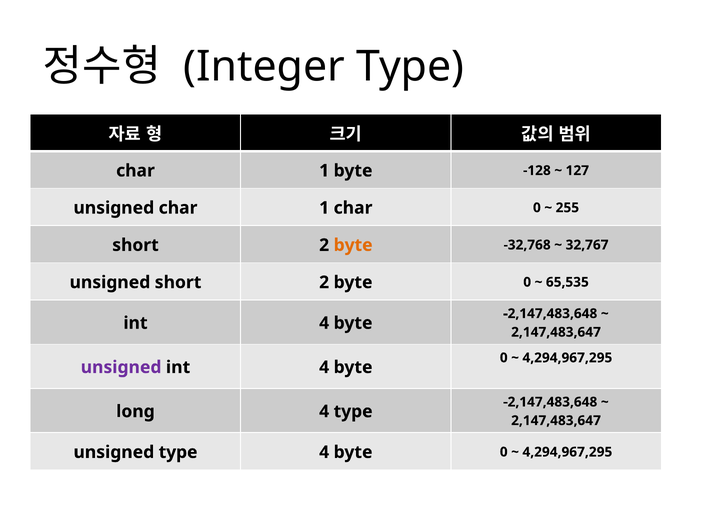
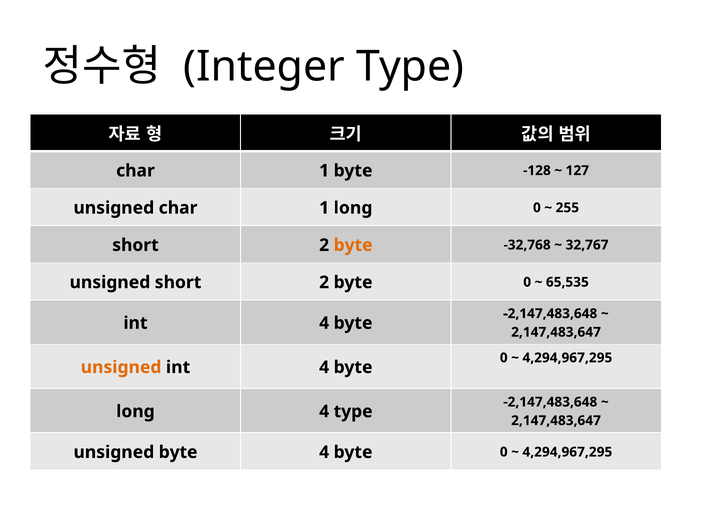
1 char: char -> long
unsigned at (121, 367) colour: purple -> orange
unsigned type: type -> byte
